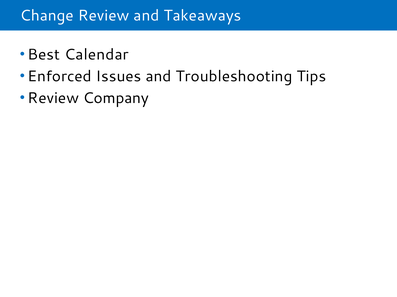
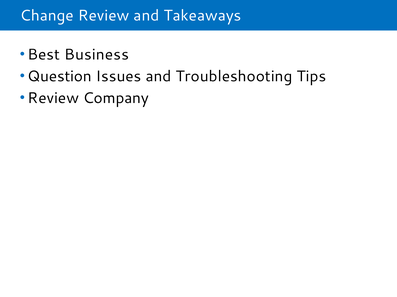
Calendar: Calendar -> Business
Enforced: Enforced -> Question
